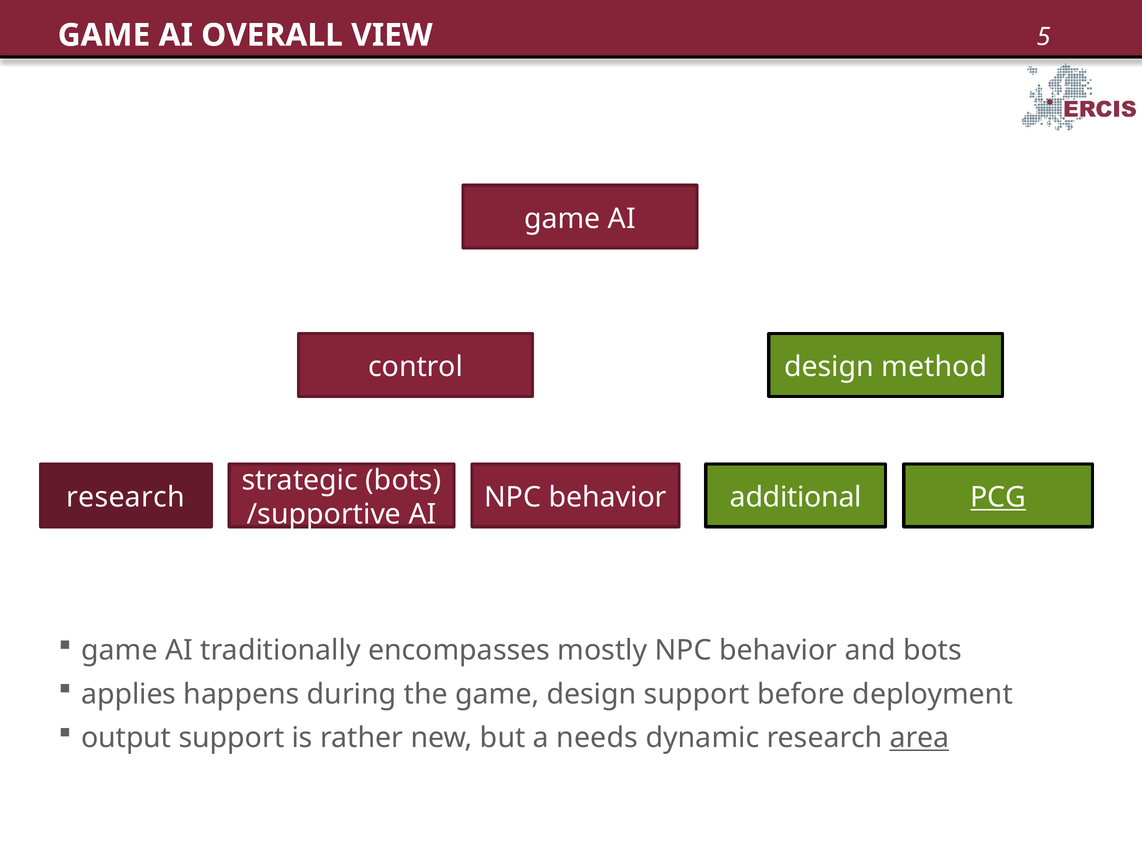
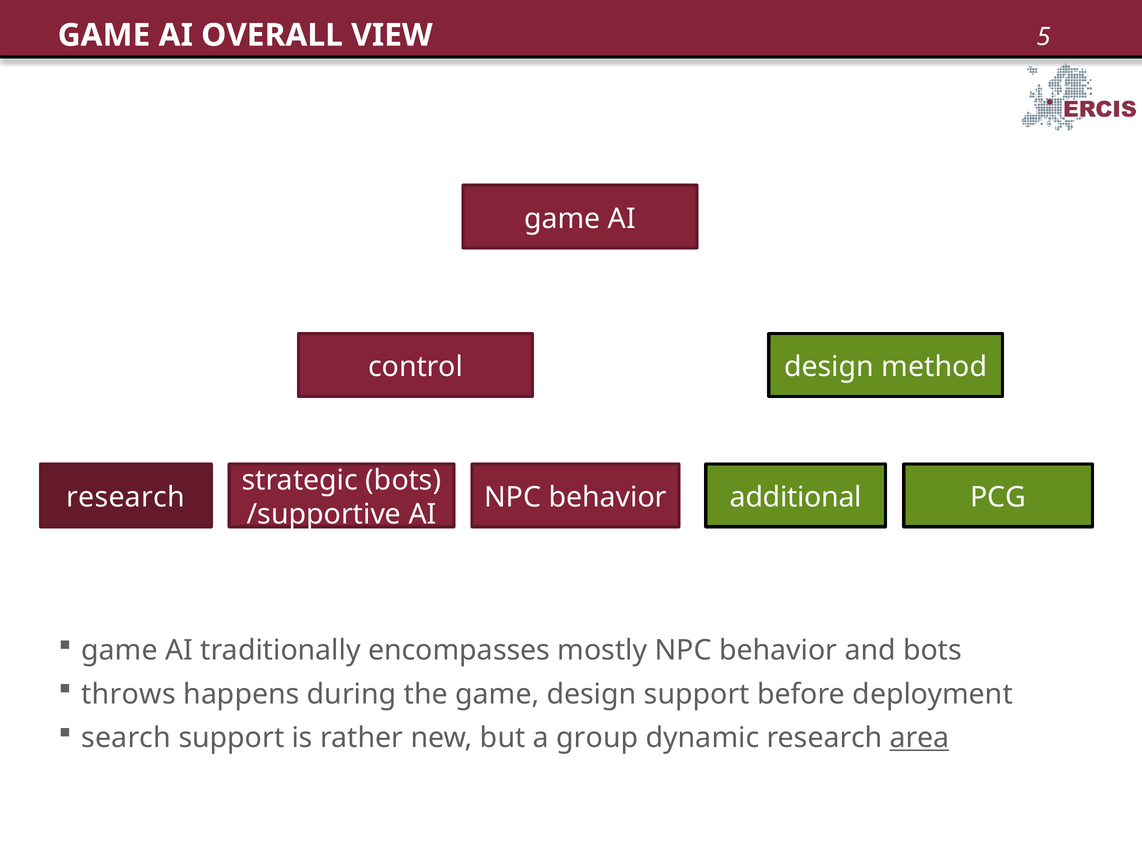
PCG underline: present -> none
applies: applies -> throws
output: output -> search
needs: needs -> group
